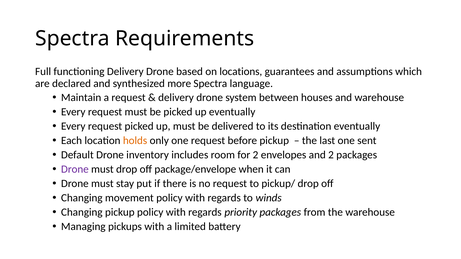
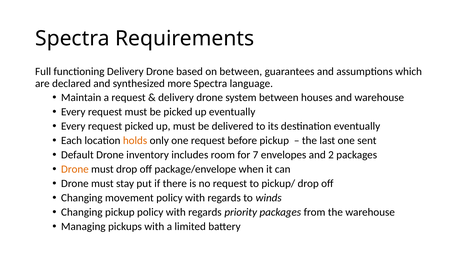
on locations: locations -> between
for 2: 2 -> 7
Drone at (75, 169) colour: purple -> orange
